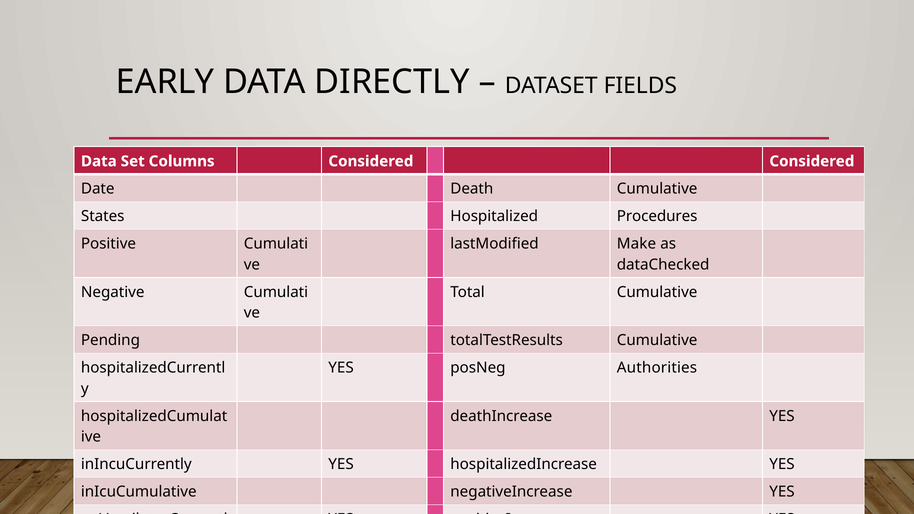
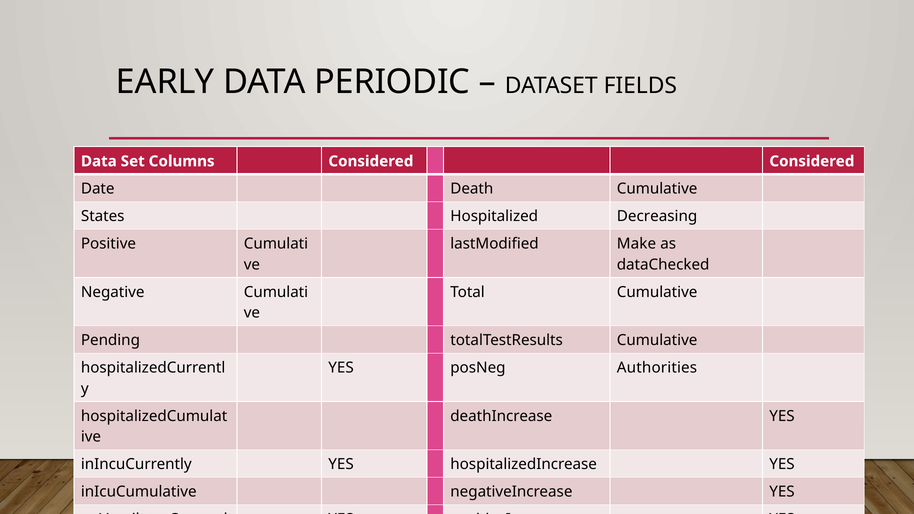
DIRECTLY: DIRECTLY -> PERIODIC
Procedures: Procedures -> Decreasing
